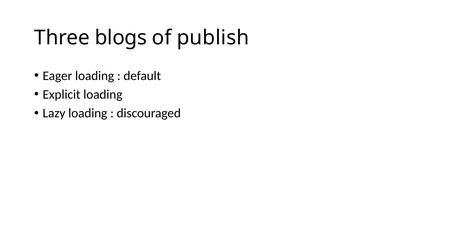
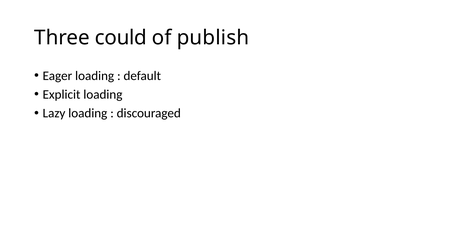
blogs: blogs -> could
